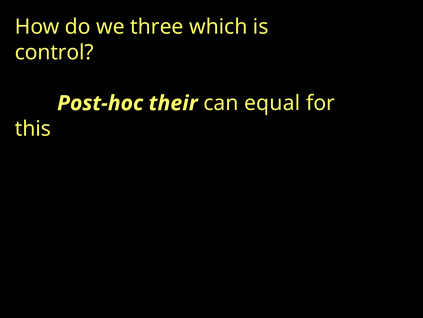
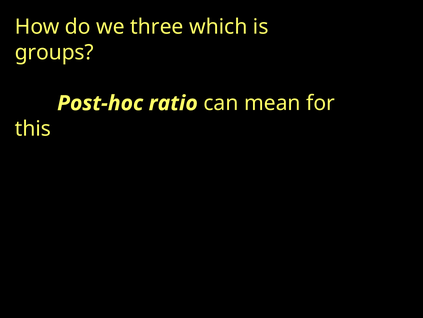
control: control -> groups
their: their -> ratio
equal: equal -> mean
